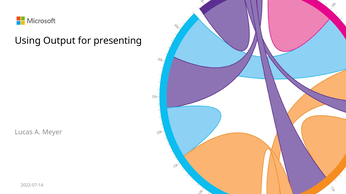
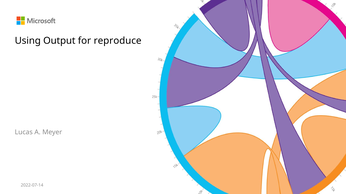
presenting: presenting -> reproduce
